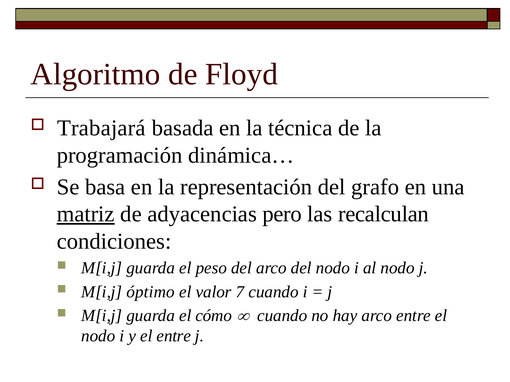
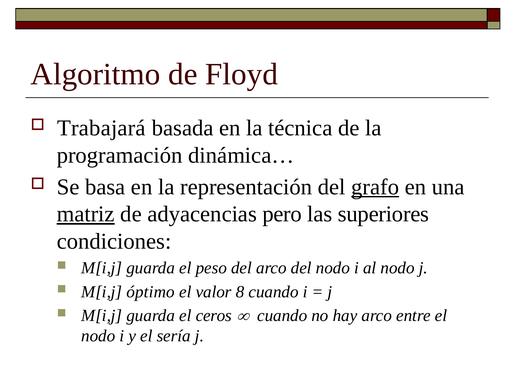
grafo underline: none -> present
recalculan: recalculan -> superiores
7: 7 -> 8
cómo: cómo -> ceros
el entre: entre -> sería
